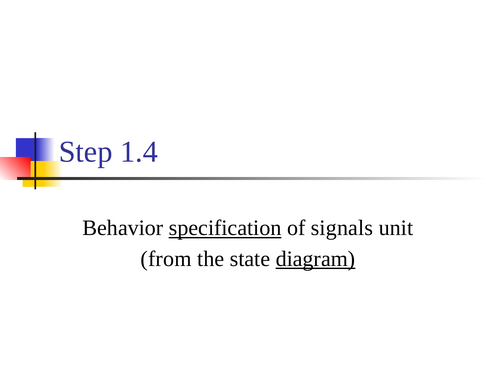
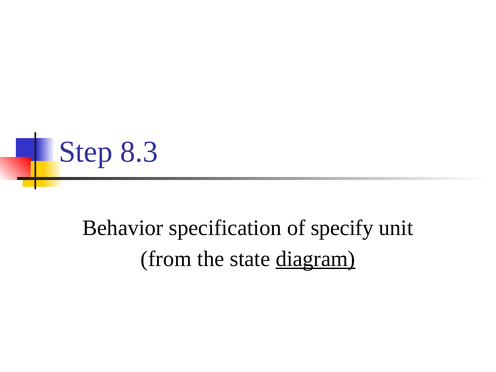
1.4: 1.4 -> 8.3
specification underline: present -> none
signals: signals -> specify
